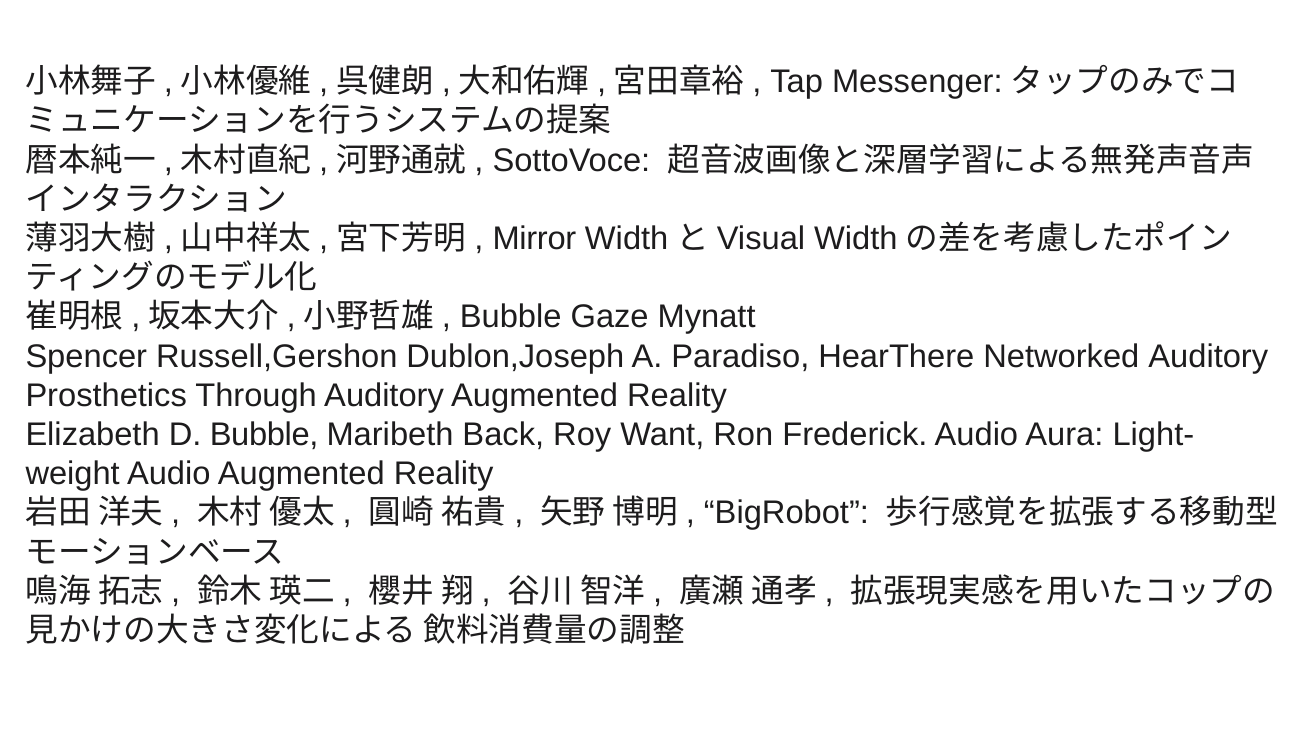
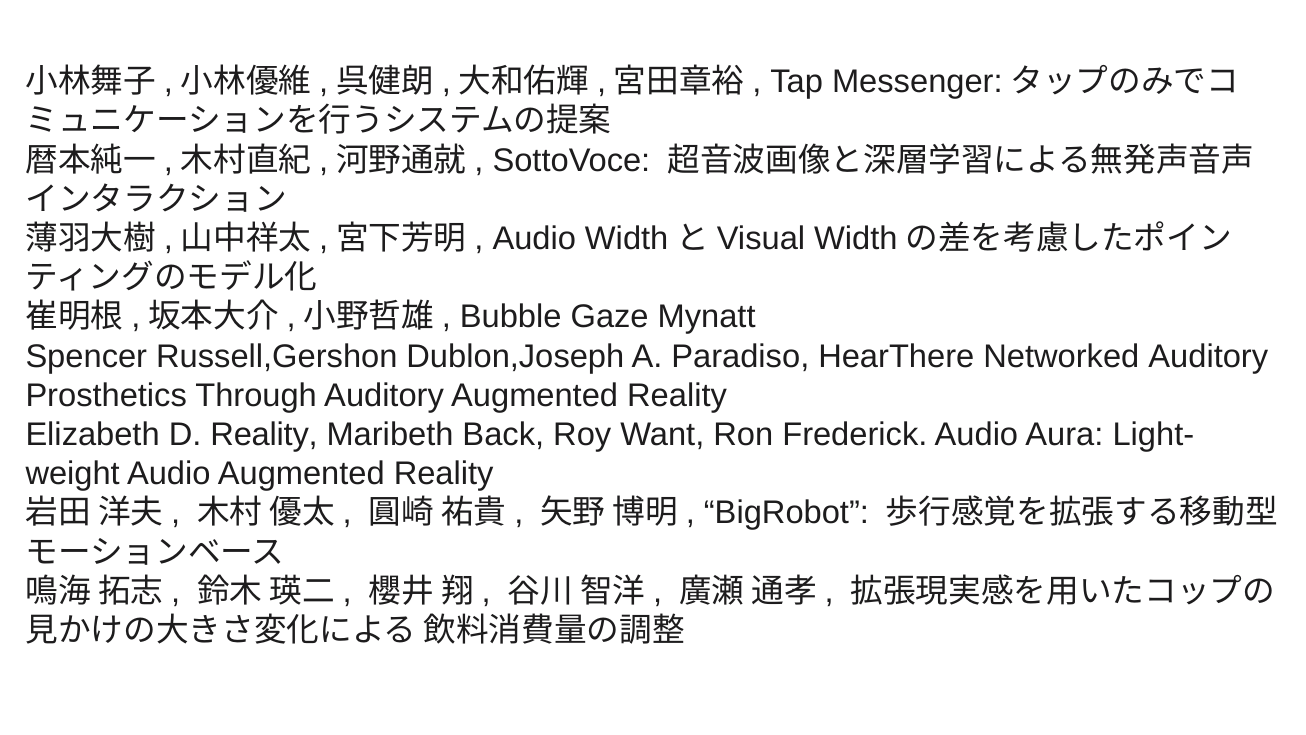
Mirror at (534, 239): Mirror -> Audio
D Bubble: Bubble -> Reality
